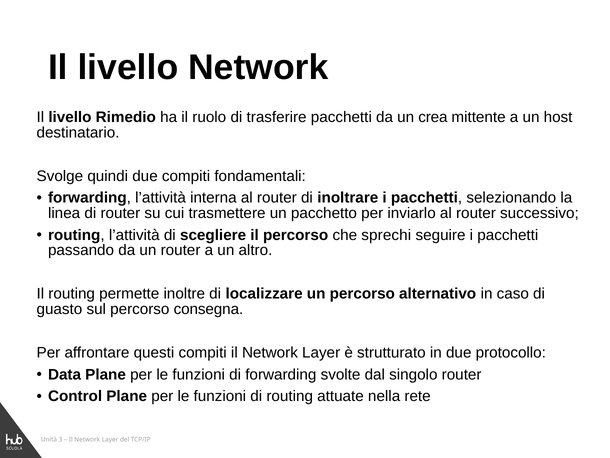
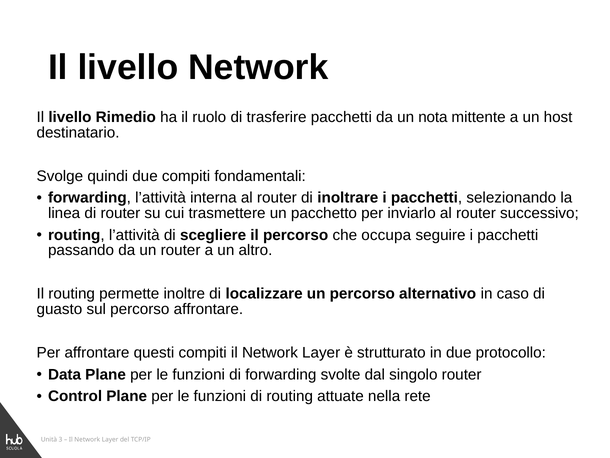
crea: crea -> nota
sprechi: sprechi -> occupa
percorso consegna: consegna -> affrontare
